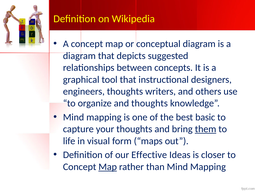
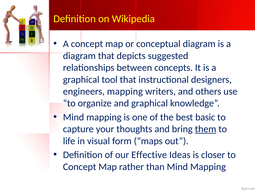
engineers thoughts: thoughts -> mapping
and thoughts: thoughts -> graphical
Map at (108, 167) underline: present -> none
